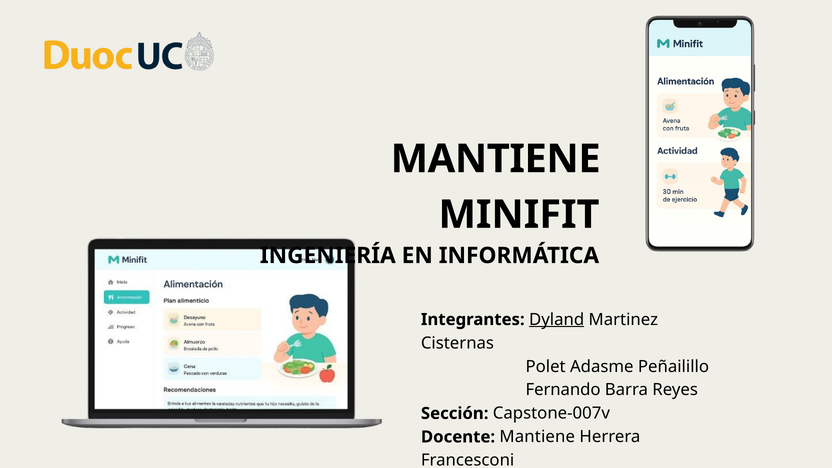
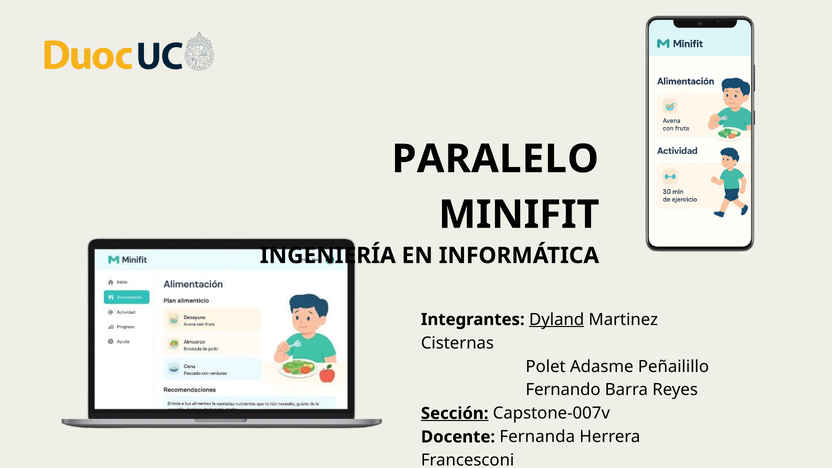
MANTIENE at (496, 159): MANTIENE -> PARALELO
Sección underline: none -> present
Docente Mantiene: Mantiene -> Fernanda
